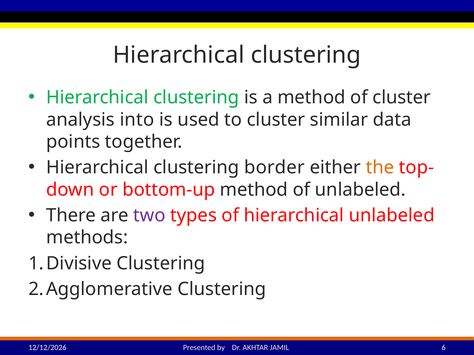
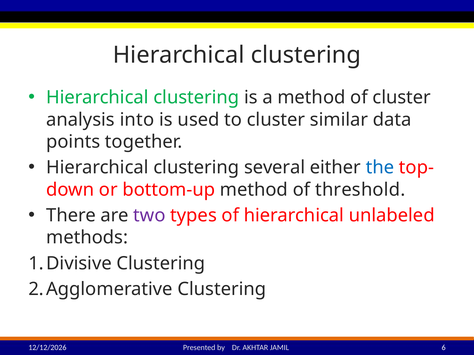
border: border -> several
the colour: orange -> blue
of unlabeled: unlabeled -> threshold
